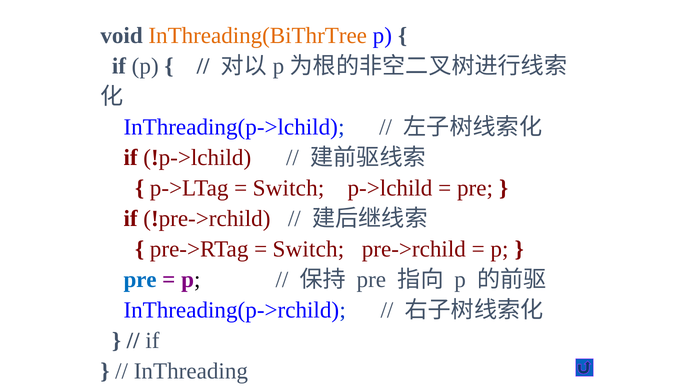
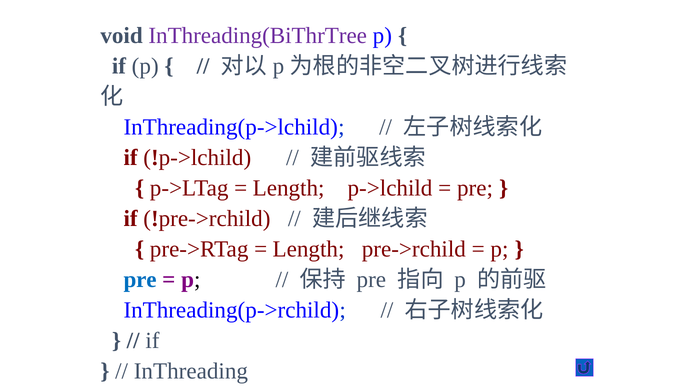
InThreading(BiThrTree colour: orange -> purple
Switch at (288, 188): Switch -> Length
Switch at (308, 249): Switch -> Length
